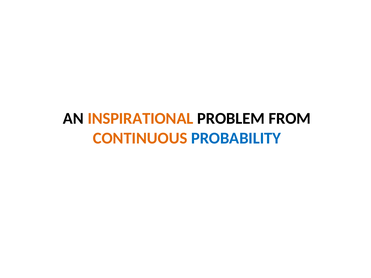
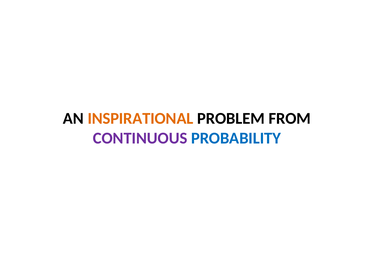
CONTINUOUS colour: orange -> purple
